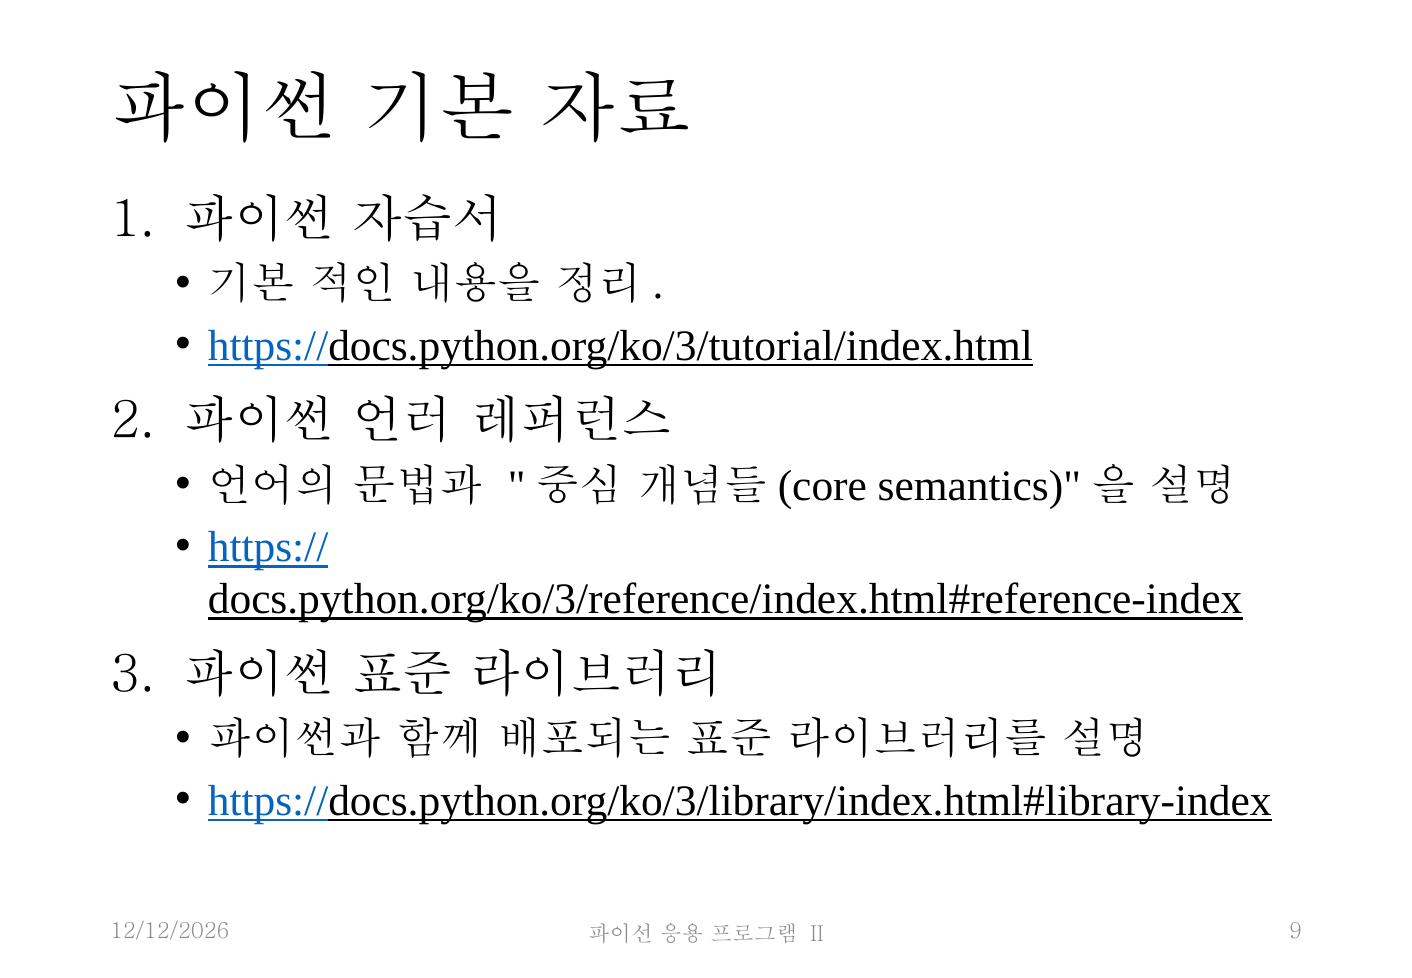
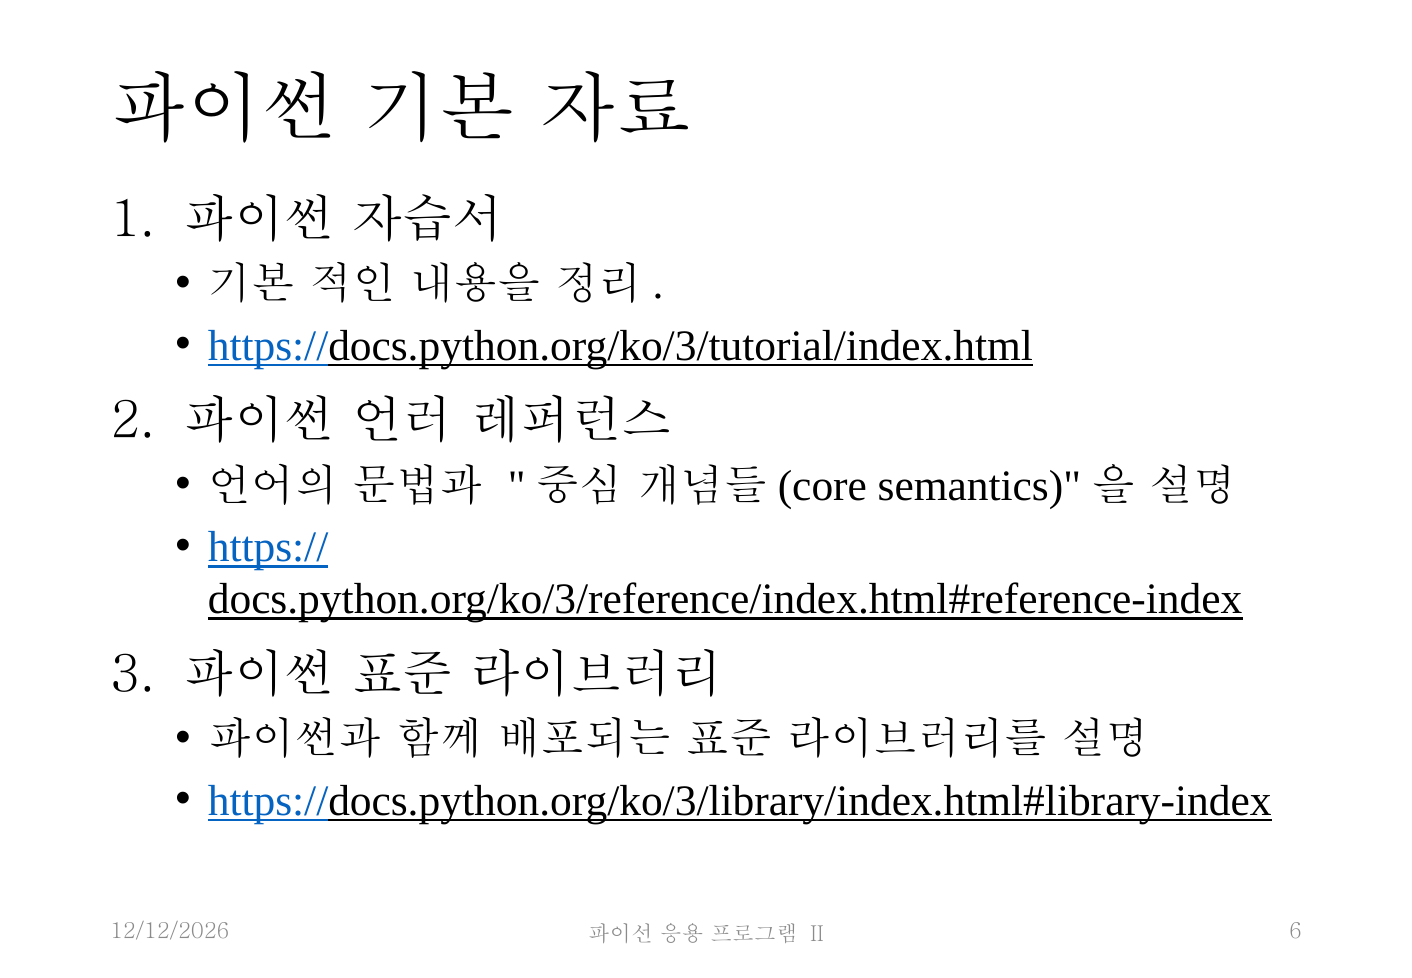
9: 9 -> 6
